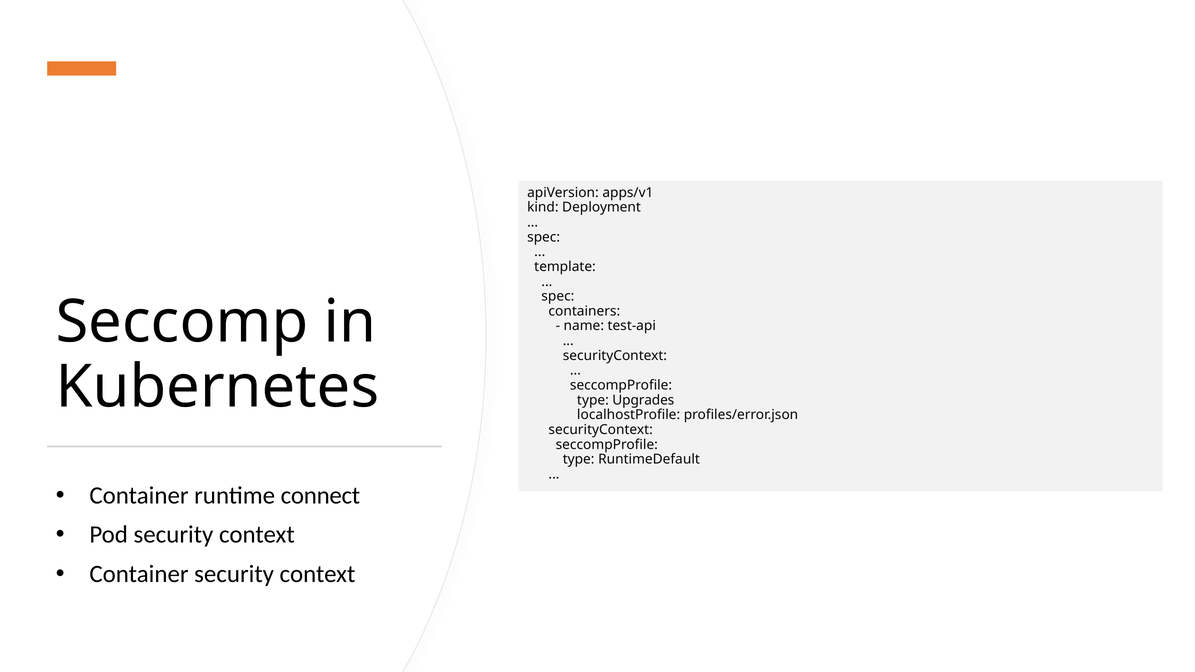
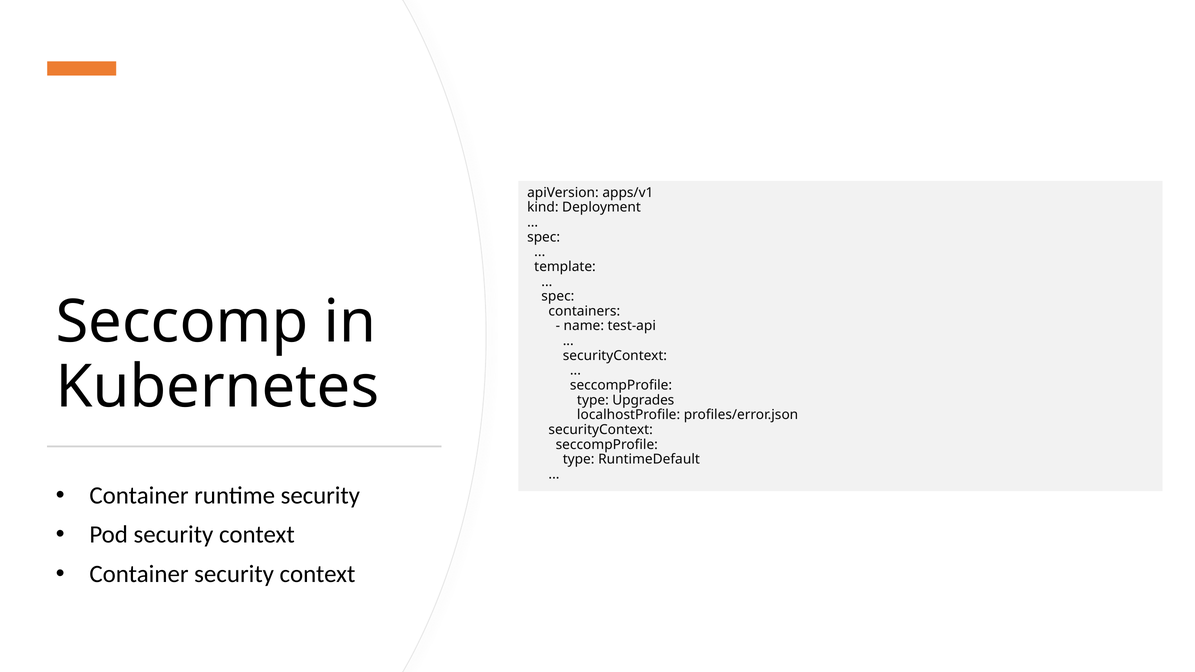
runtime connect: connect -> security
